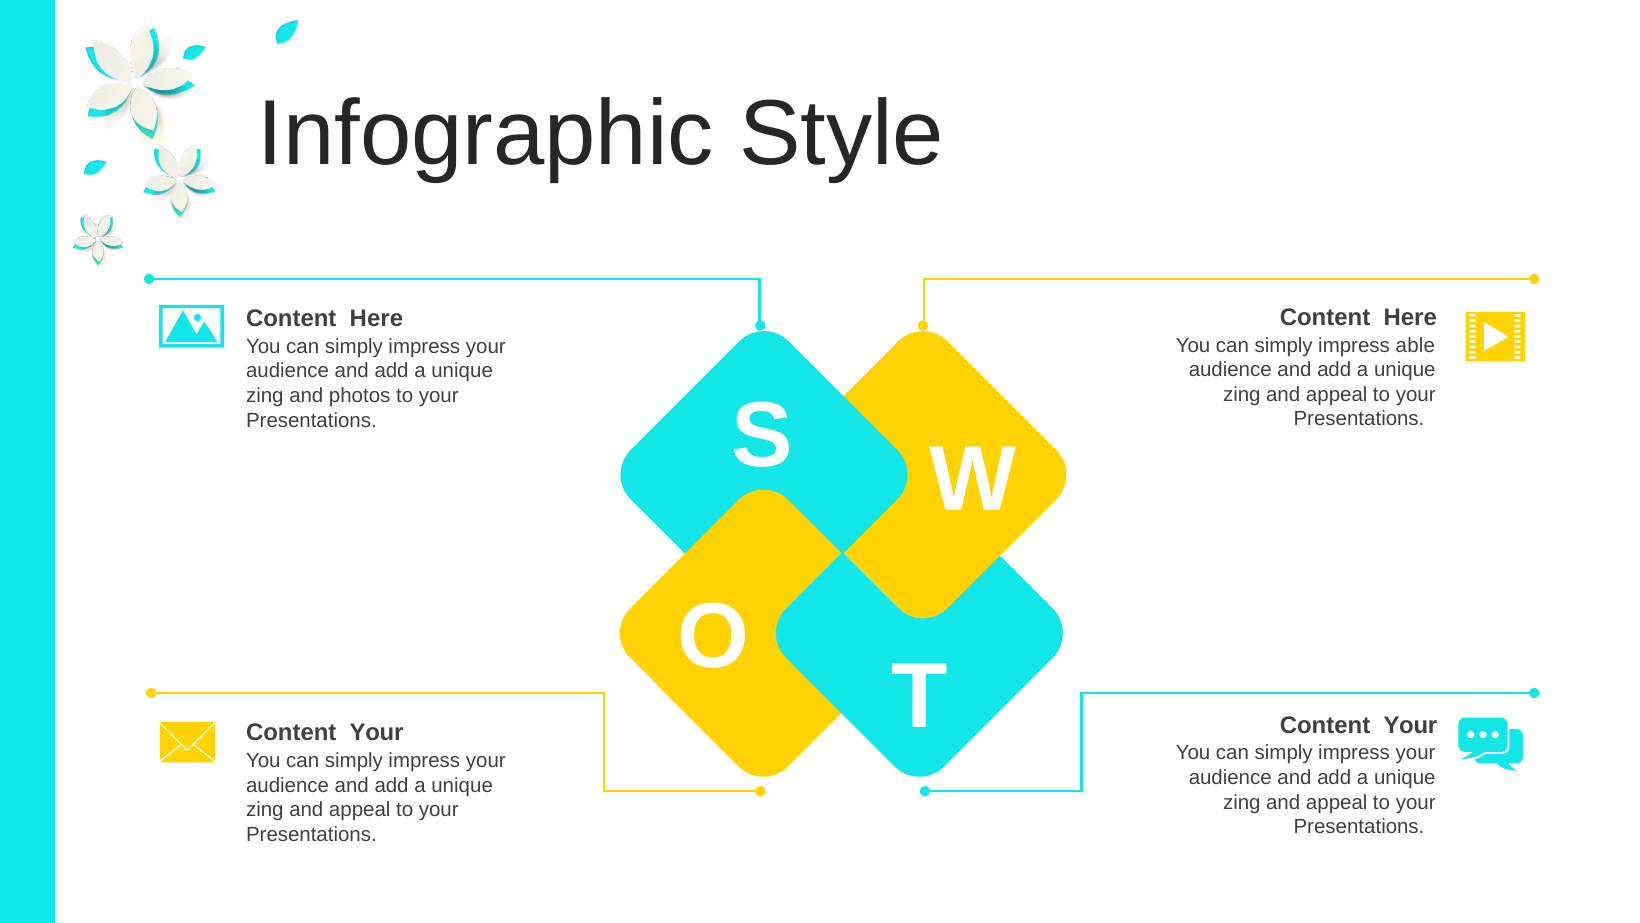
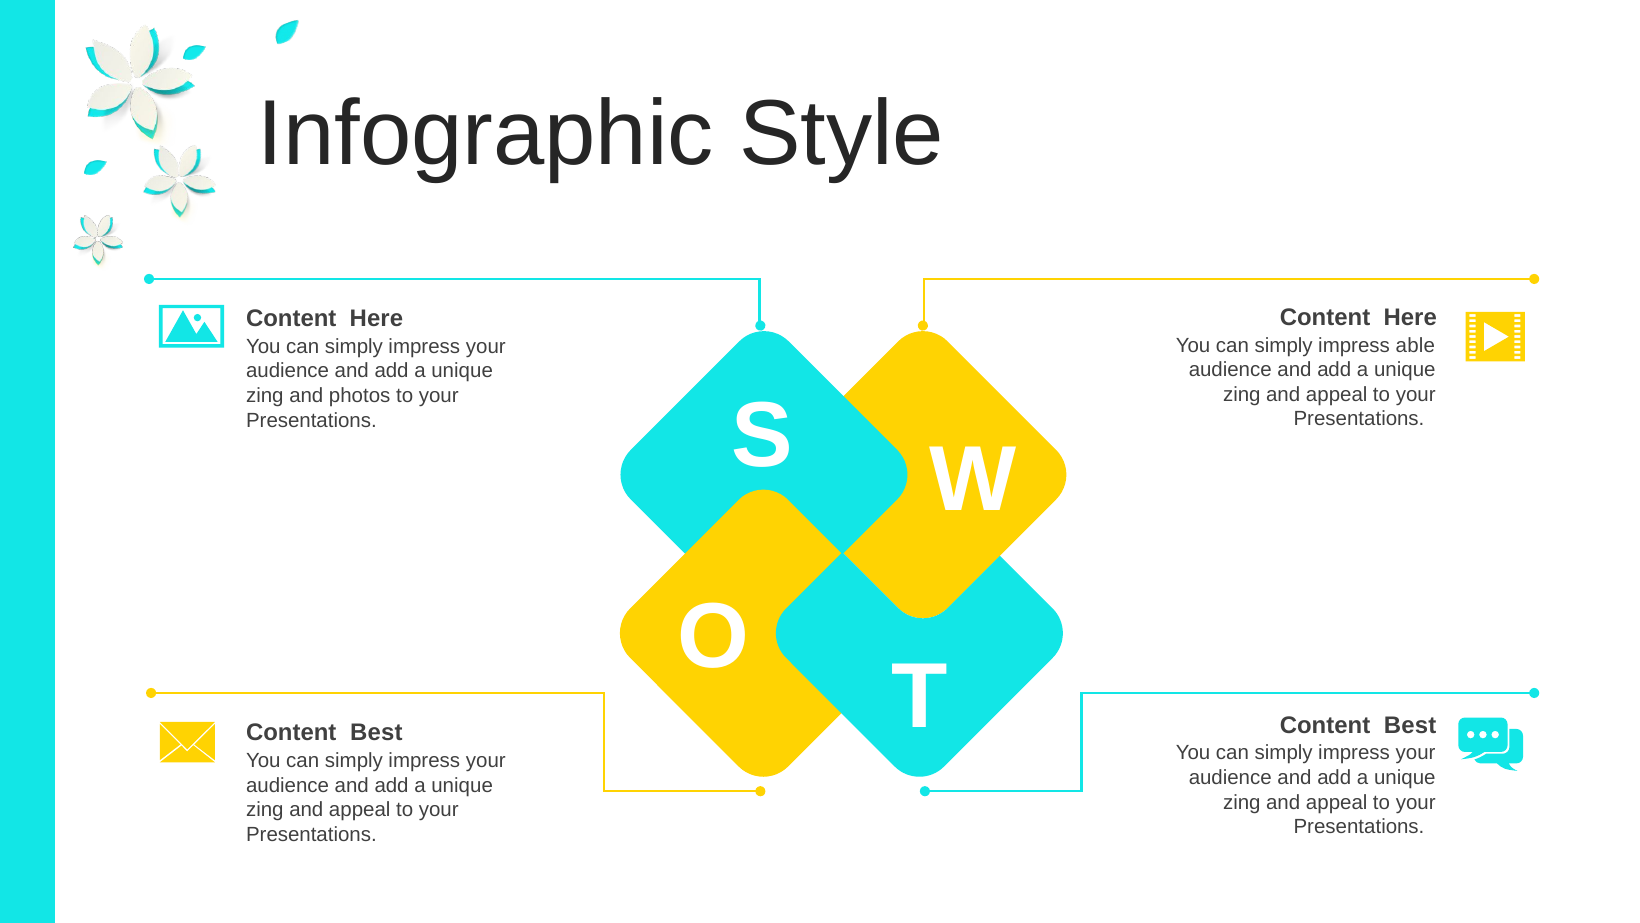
Your at (1410, 725): Your -> Best
Your at (377, 733): Your -> Best
